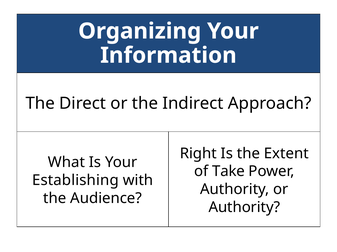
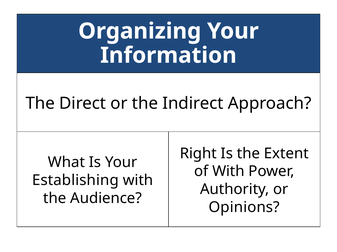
of Take: Take -> With
Authority at (244, 208): Authority -> Opinions
